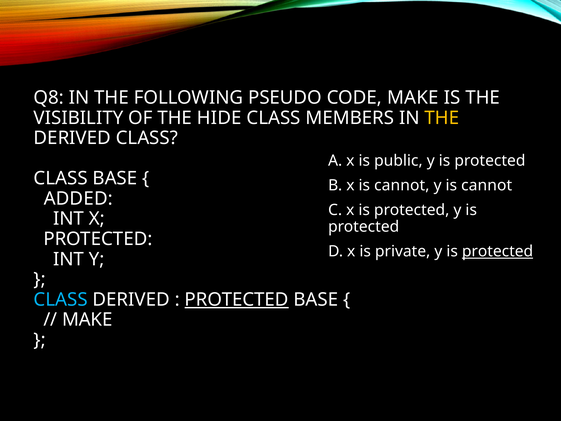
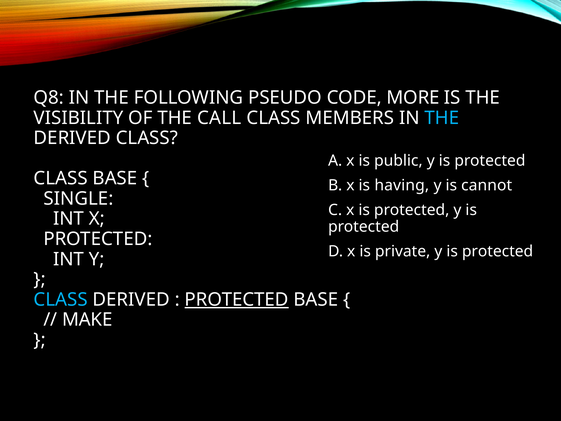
CODE MAKE: MAKE -> MORE
HIDE: HIDE -> CALL
THE at (442, 118) colour: yellow -> light blue
x is cannot: cannot -> having
ADDED: ADDED -> SINGLE
protected at (498, 251) underline: present -> none
